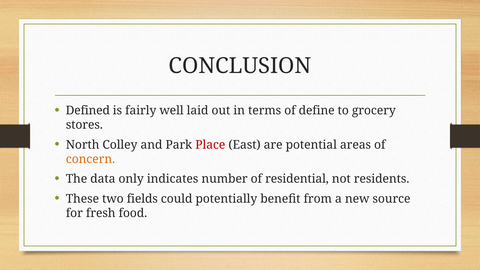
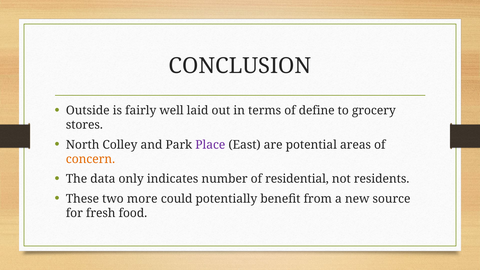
Defined: Defined -> Outside
Place colour: red -> purple
fields: fields -> more
